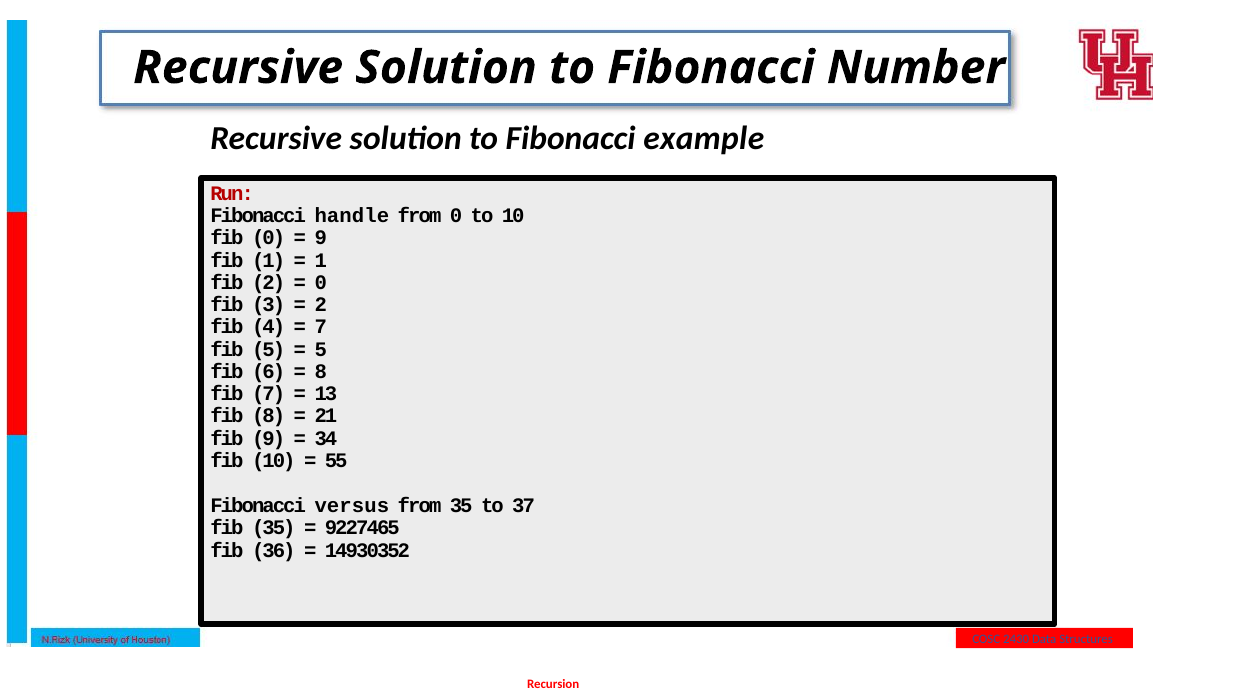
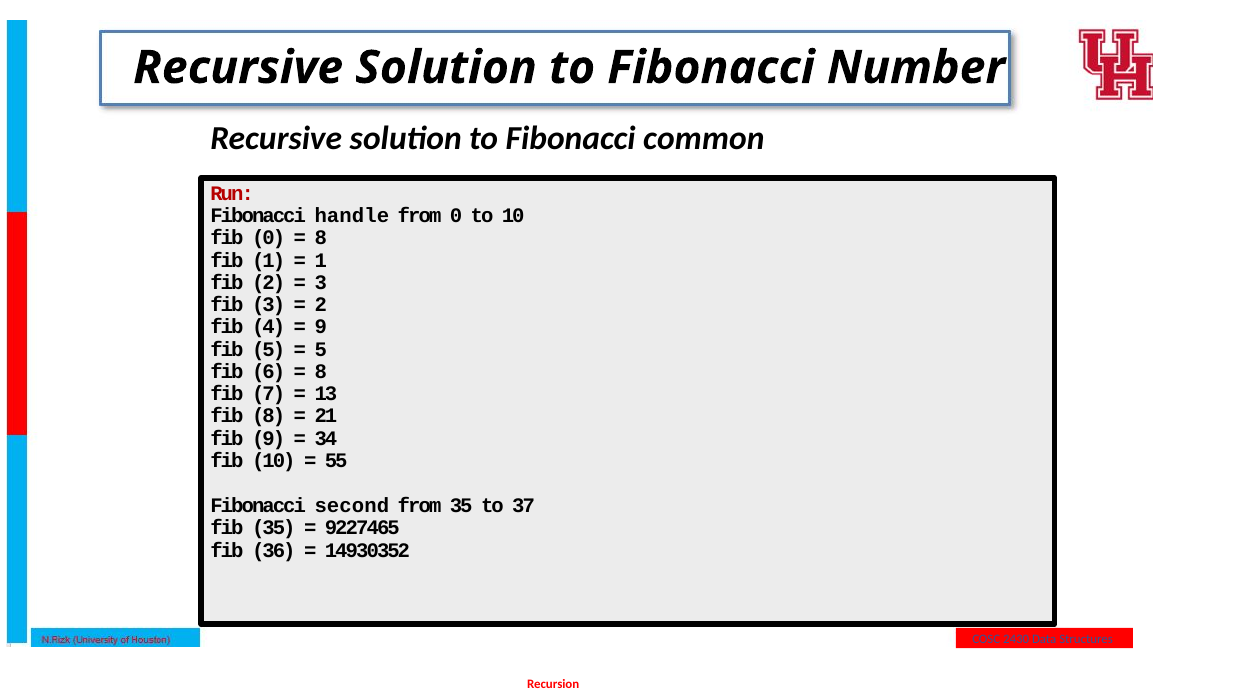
example: example -> common
9 at (321, 238): 9 -> 8
0 at (321, 283): 0 -> 3
7 at (321, 327): 7 -> 9
versus: versus -> second
